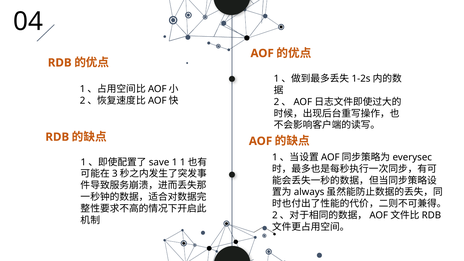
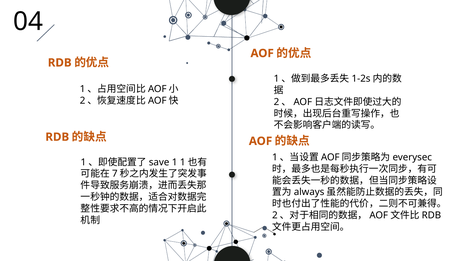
3: 3 -> 7
